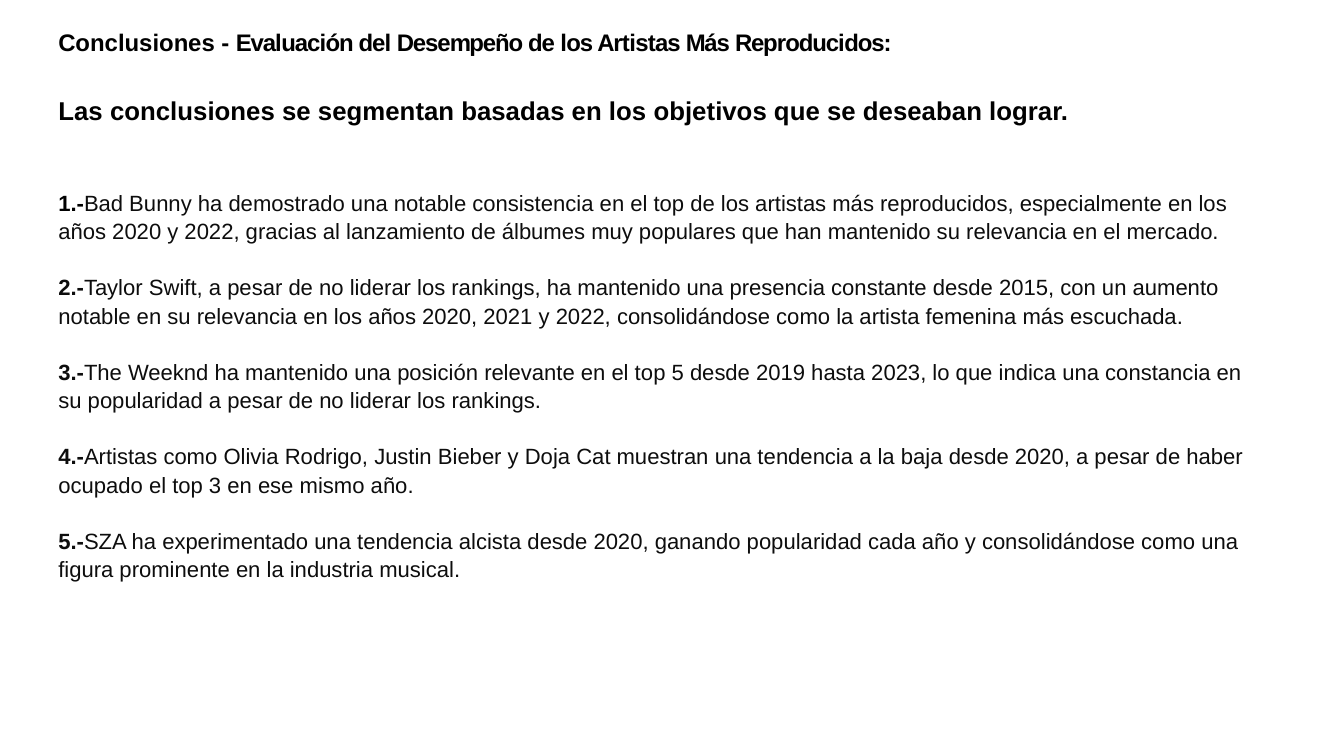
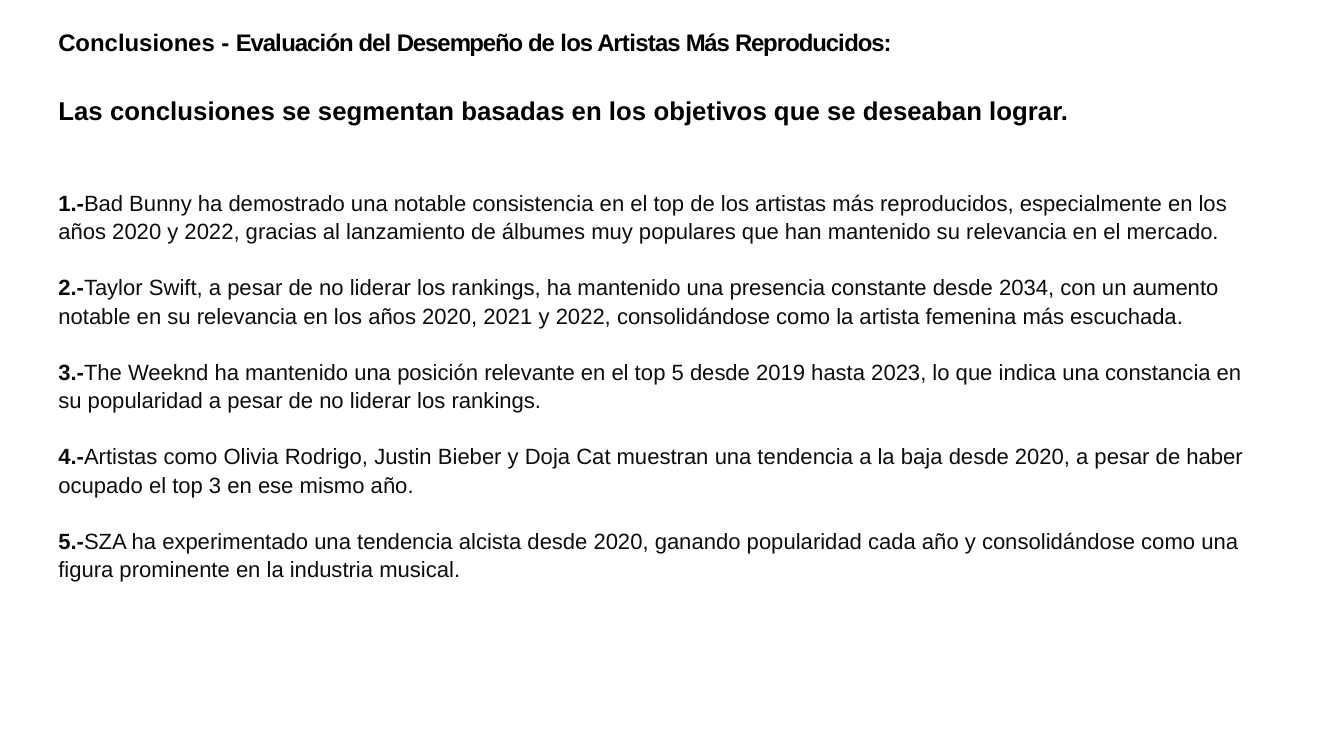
2015: 2015 -> 2034
